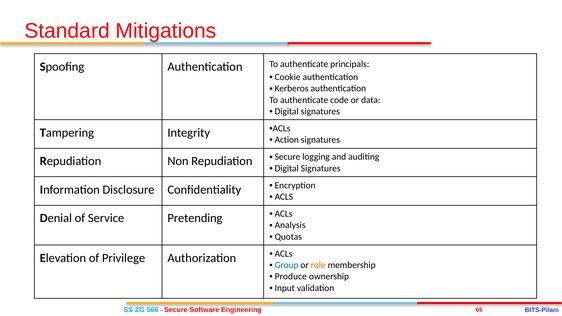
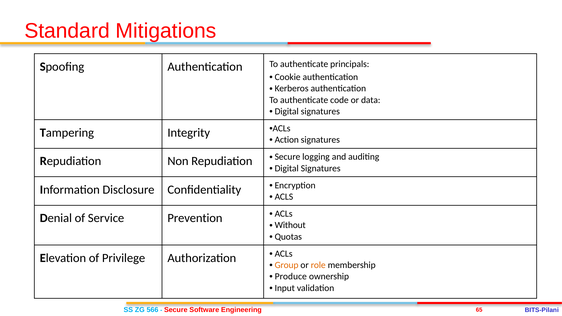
Pretending: Pretending -> Prevention
Analysis: Analysis -> Without
Group colour: blue -> orange
